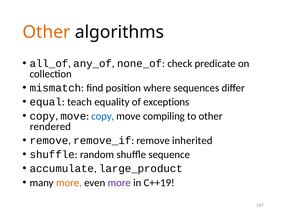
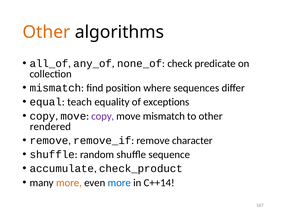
copy at (103, 116) colour: blue -> purple
move compiling: compiling -> mismatch
inherited: inherited -> character
large_product: large_product -> check_product
more at (119, 182) colour: purple -> blue
C++19: C++19 -> C++14
